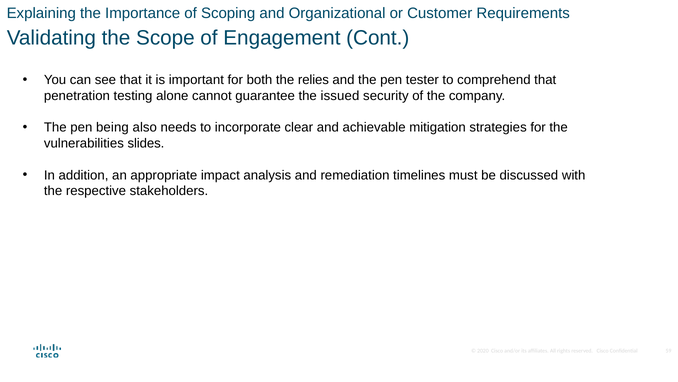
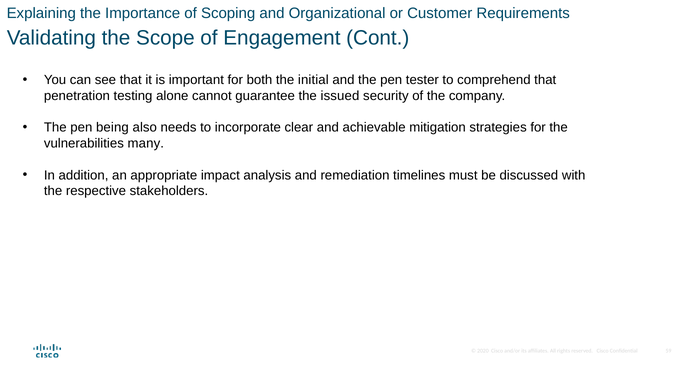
relies: relies -> initial
slides: slides -> many
